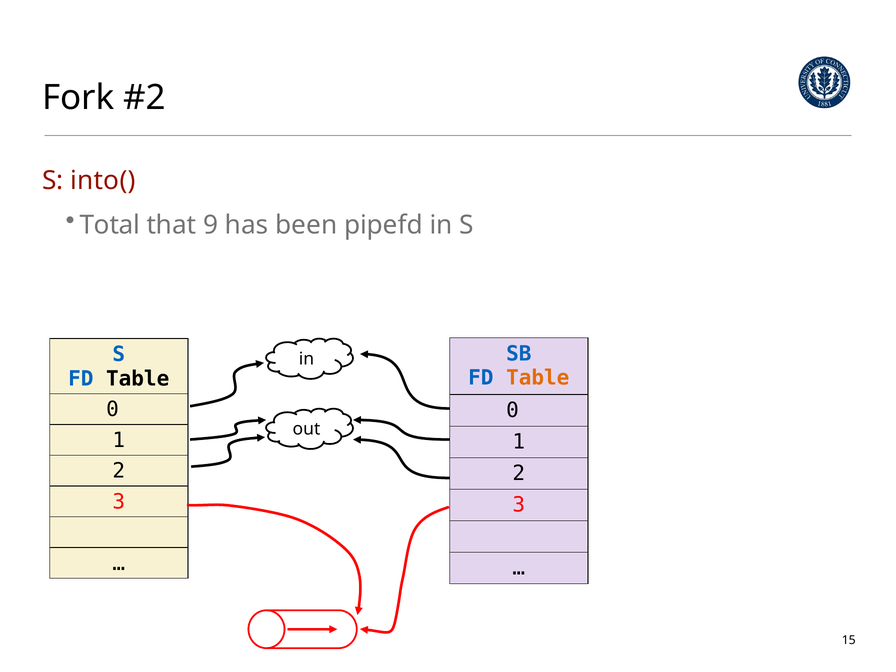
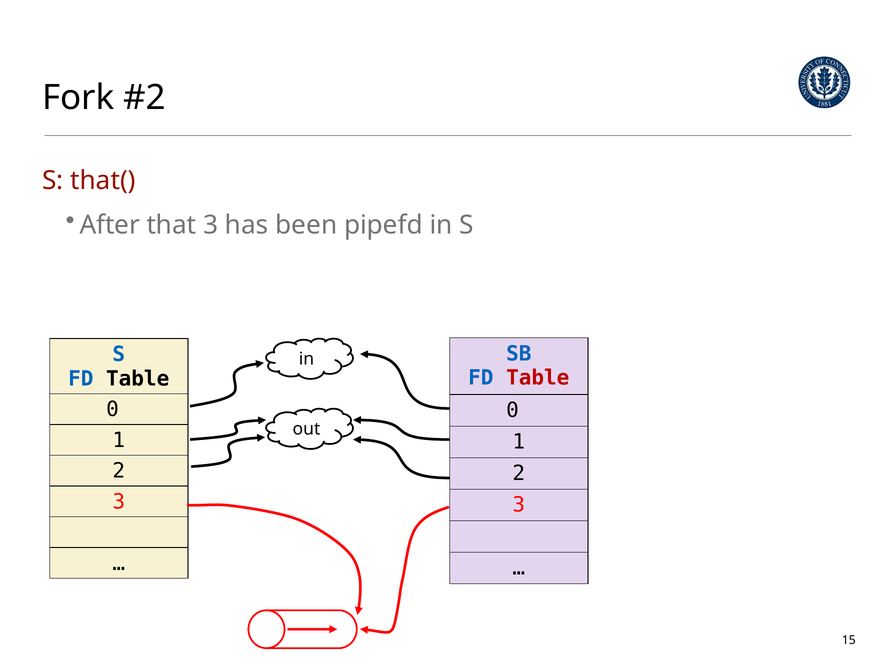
into(: into( -> that(
Total: Total -> After
that 9: 9 -> 3
Table at (538, 378) colour: orange -> red
